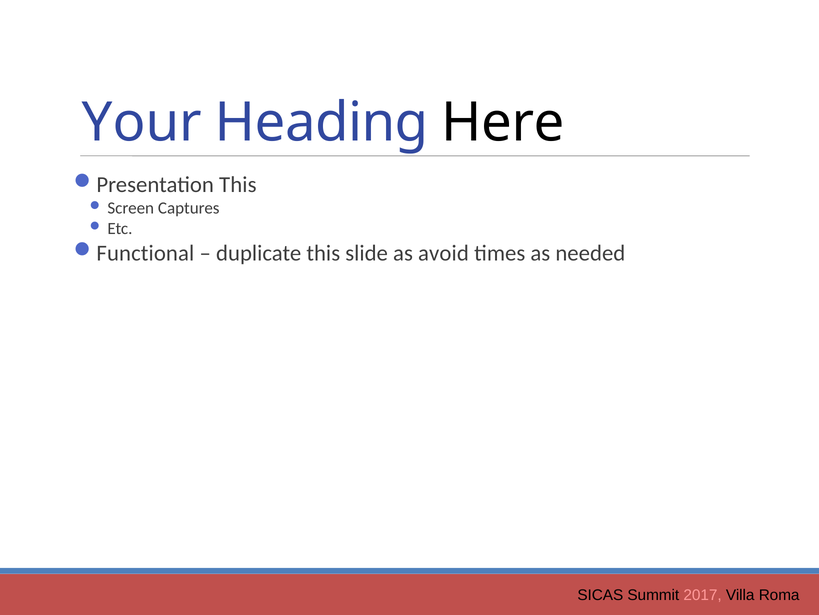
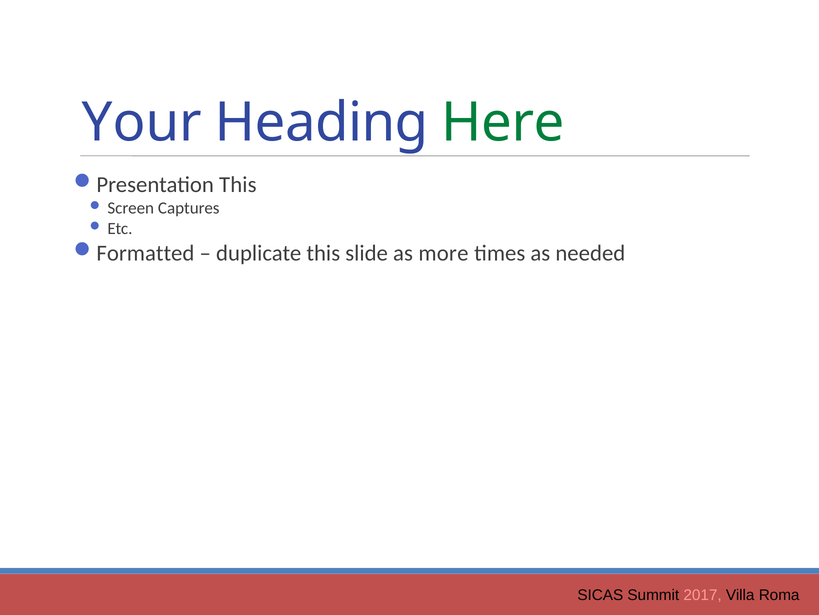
Here colour: black -> green
Functional: Functional -> Formatted
avoid: avoid -> more
